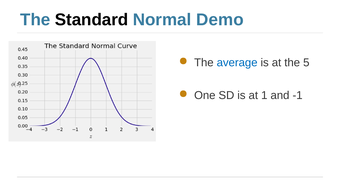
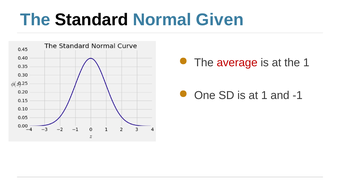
Demo: Demo -> Given
average colour: blue -> red
the 5: 5 -> 1
